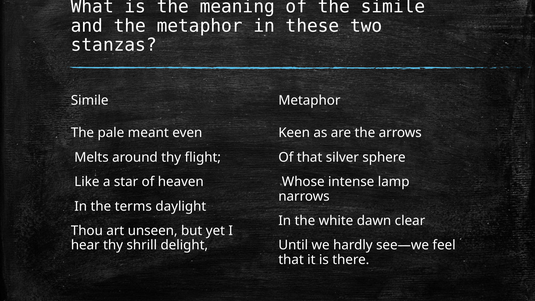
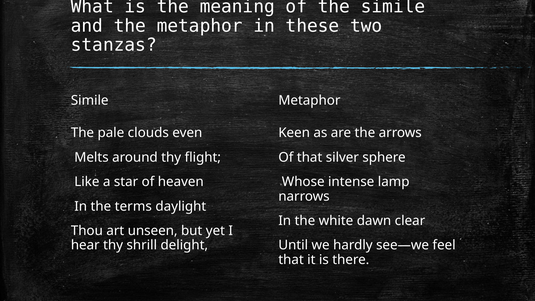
meant: meant -> clouds
